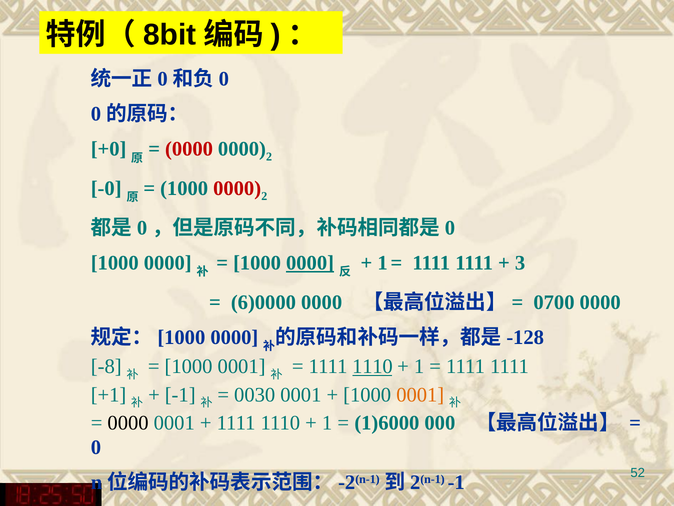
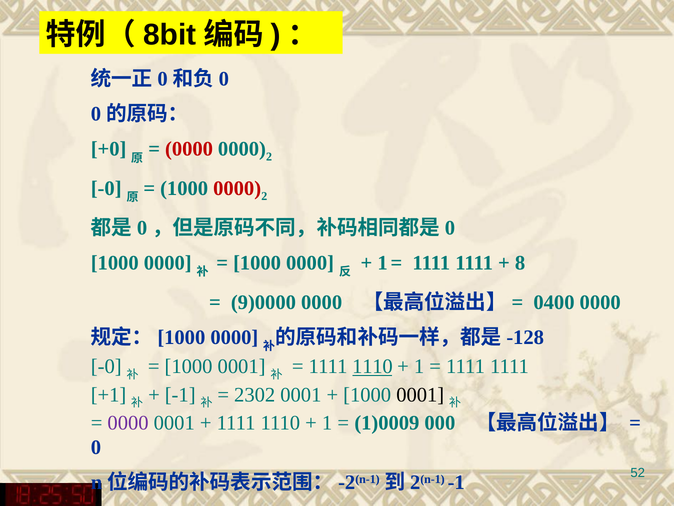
0000 at (310, 263) underline: present -> none
3 at (520, 263): 3 -> 8
6)0000: 6)0000 -> 9)0000
0700: 0700 -> 0400
-8 at (106, 366): -8 -> -0
0030: 0030 -> 2302
0001 at (420, 394) colour: orange -> black
0000 at (128, 422) colour: black -> purple
1)6000: 1)6000 -> 1)0009
